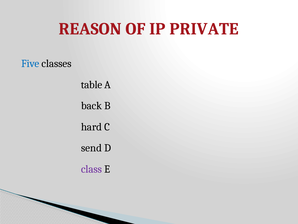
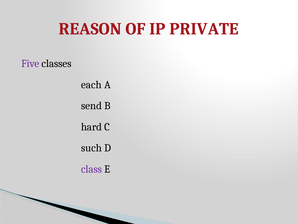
Five colour: blue -> purple
table: table -> each
back: back -> send
send: send -> such
